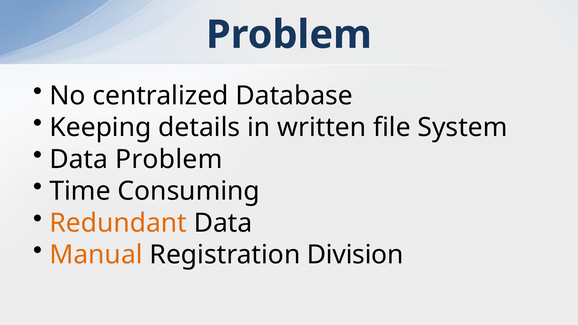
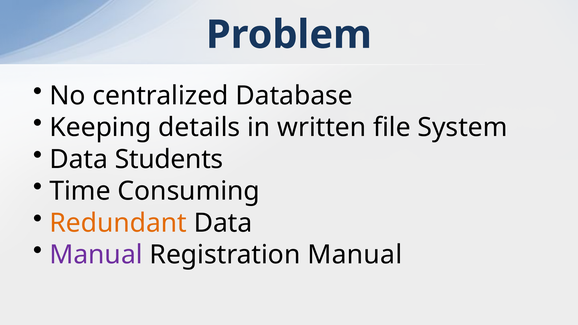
Data Problem: Problem -> Students
Manual at (96, 255) colour: orange -> purple
Registration Division: Division -> Manual
